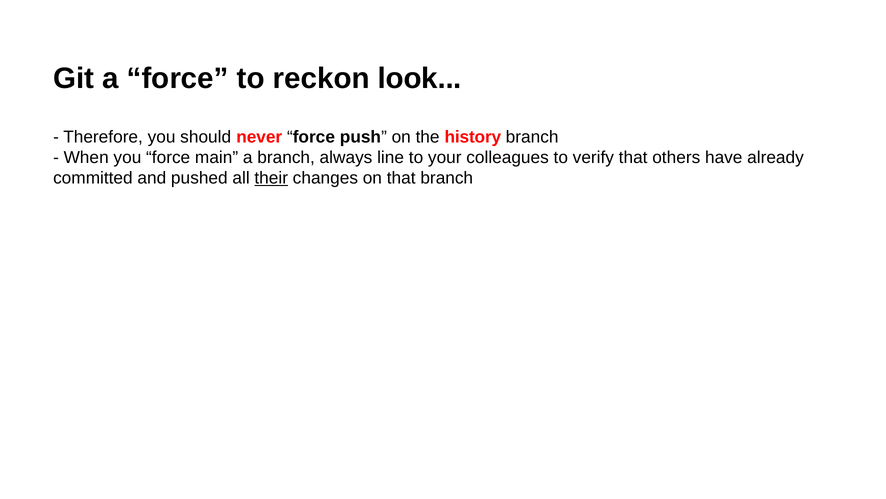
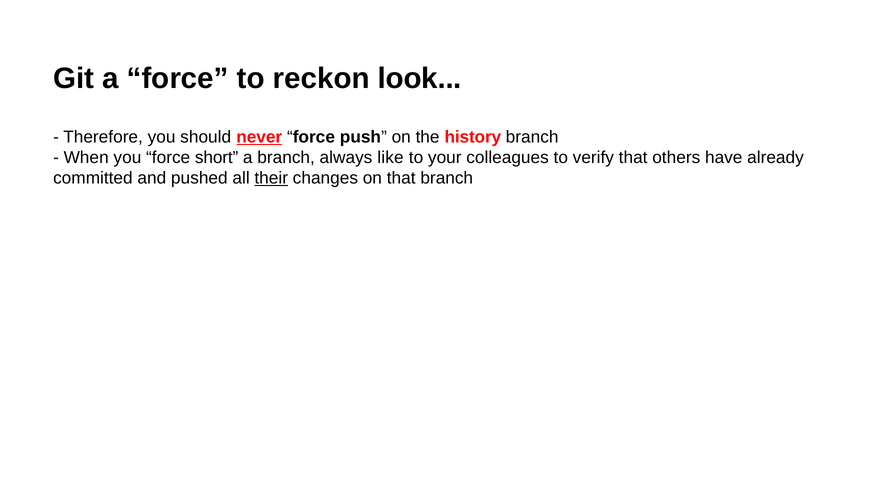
never underline: none -> present
main: main -> short
line: line -> like
